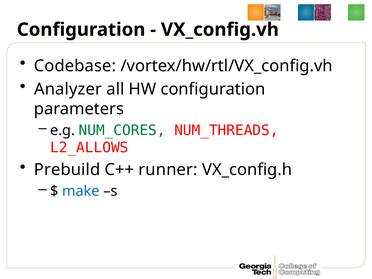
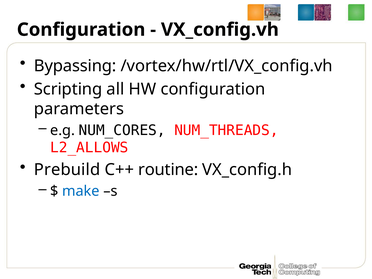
Codebase: Codebase -> Bypassing
Analyzer: Analyzer -> Scripting
NUM_CORES colour: green -> black
runner: runner -> routine
